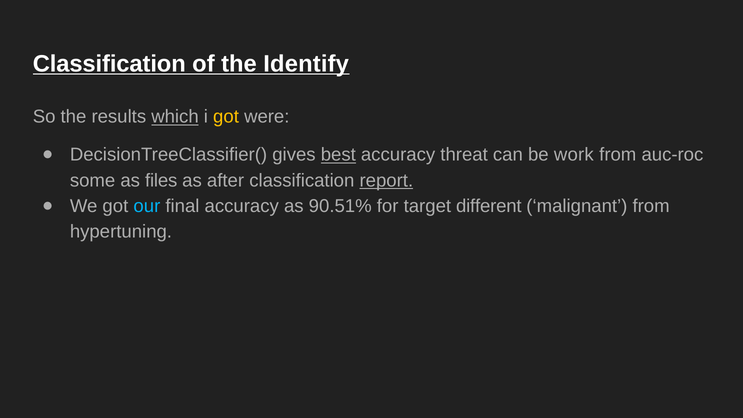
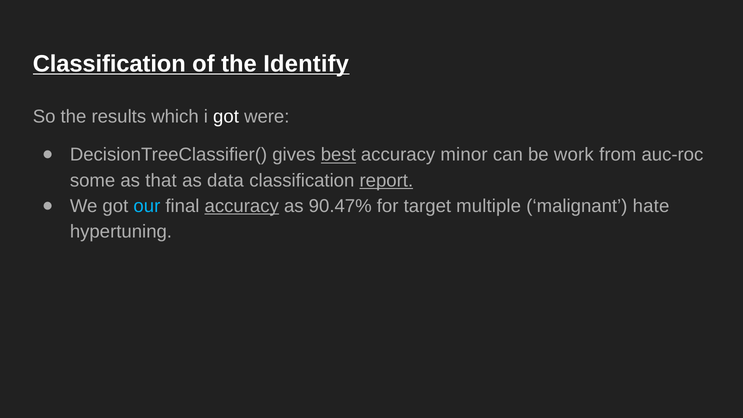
which underline: present -> none
got at (226, 117) colour: yellow -> white
threat: threat -> minor
files: files -> that
after: after -> data
accuracy at (242, 206) underline: none -> present
90.51%: 90.51% -> 90.47%
different: different -> multiple
malignant from: from -> hate
